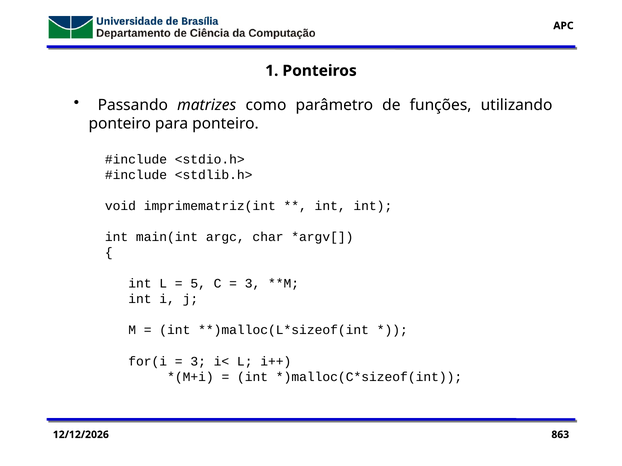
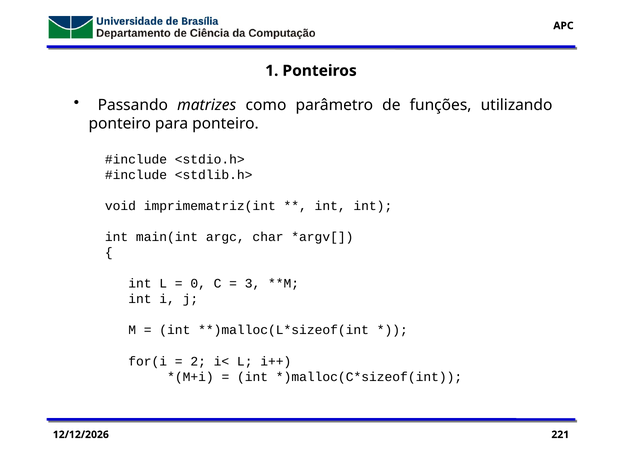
5: 5 -> 0
3 at (198, 362): 3 -> 2
863: 863 -> 221
